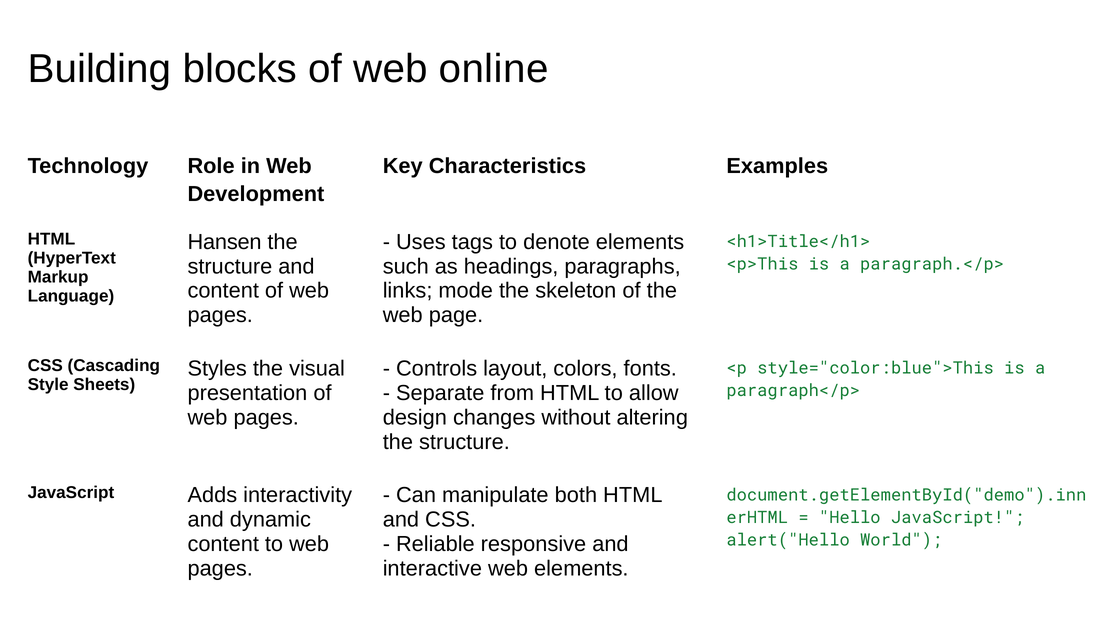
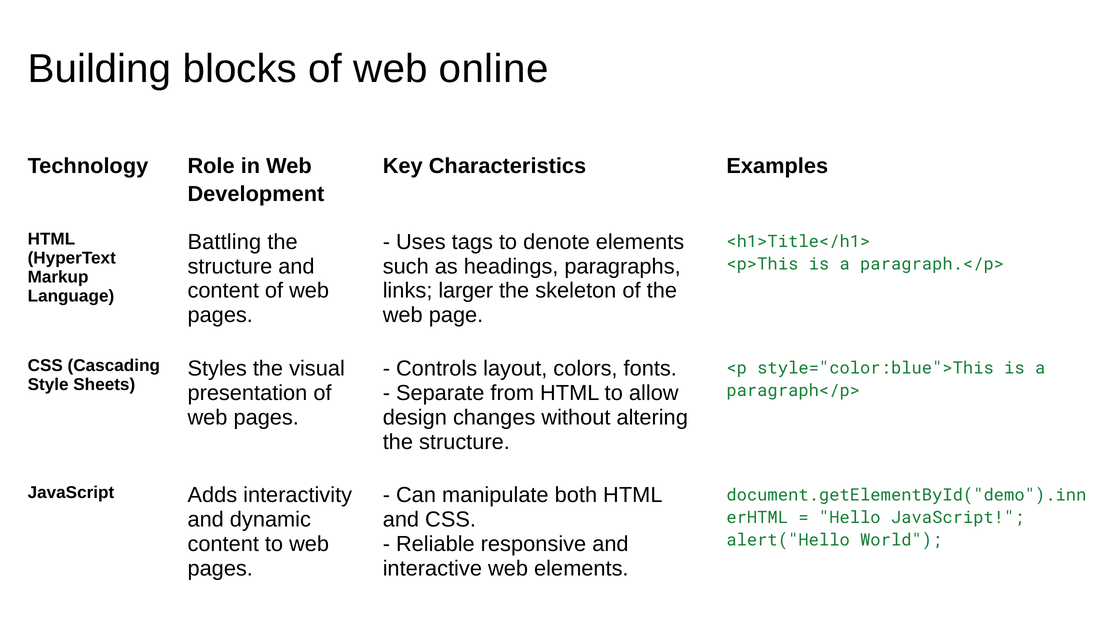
Hansen: Hansen -> Battling
mode: mode -> larger
